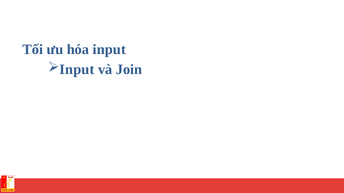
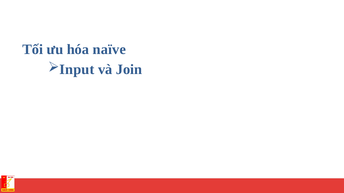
hóa input: input -> naïve
